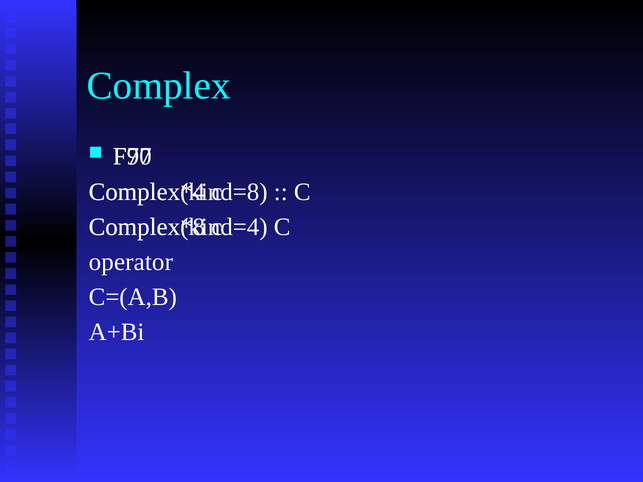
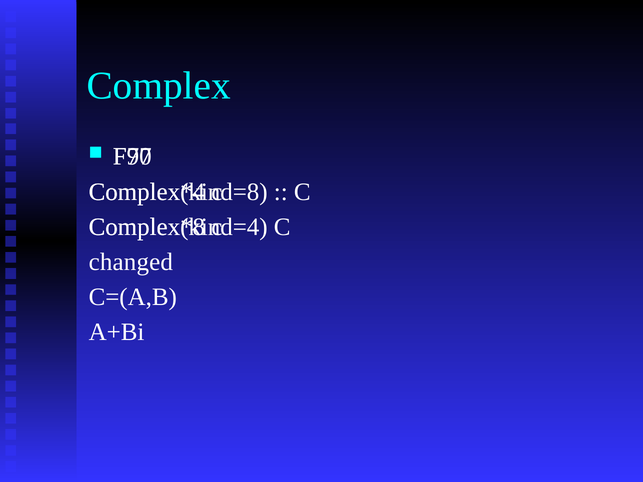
operator: operator -> changed
